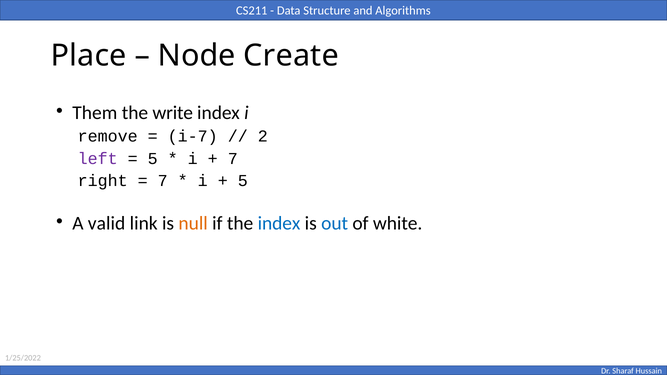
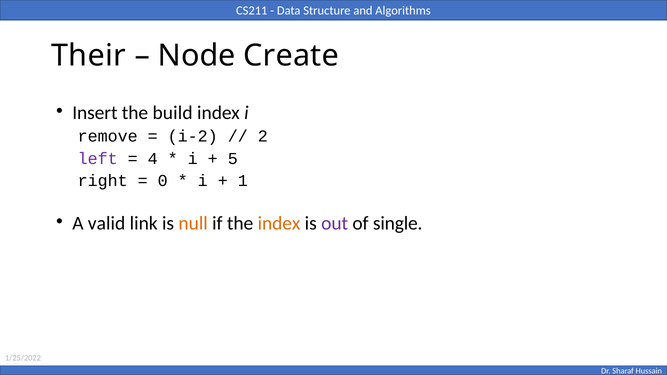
Place: Place -> Their
Them: Them -> Insert
write: write -> build
i-7: i-7 -> i-2
5 at (153, 159): 5 -> 4
7 at (233, 159): 7 -> 5
7 at (163, 181): 7 -> 0
5 at (243, 181): 5 -> 1
index at (279, 223) colour: blue -> orange
out colour: blue -> purple
white: white -> single
